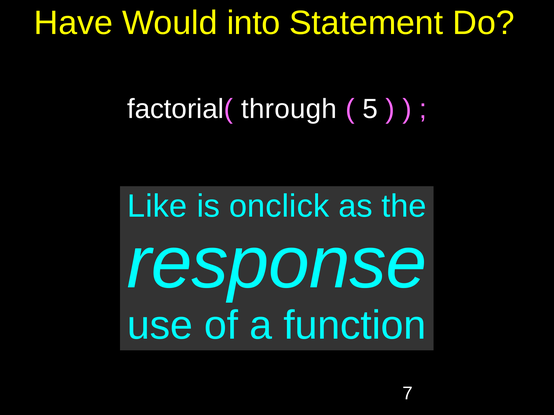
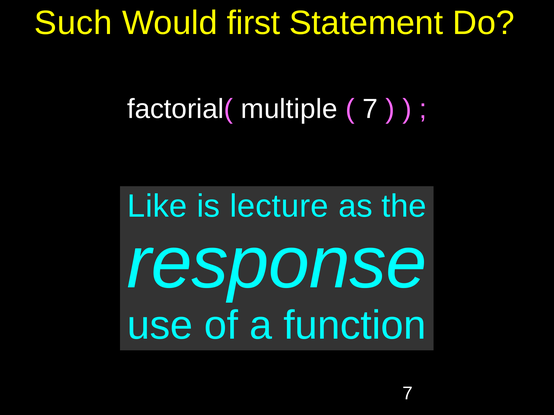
Have: Have -> Such
into: into -> first
through: through -> multiple
5 at (370, 109): 5 -> 7
onclick: onclick -> lecture
